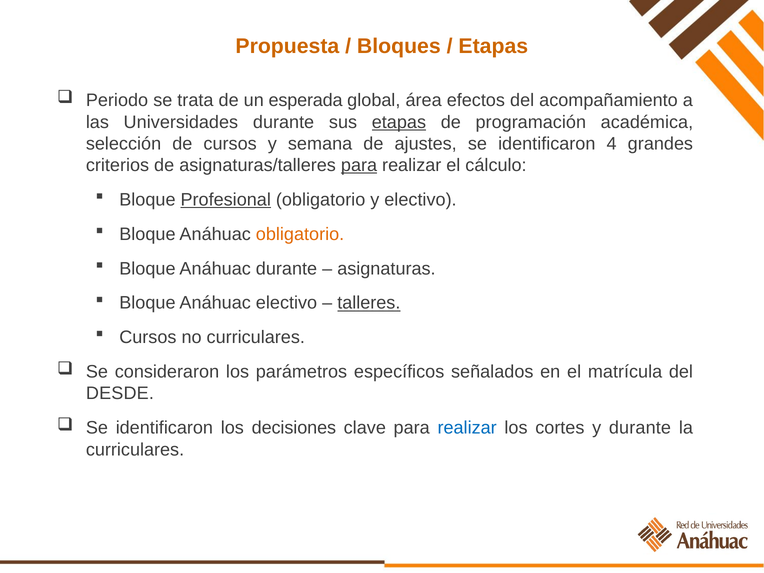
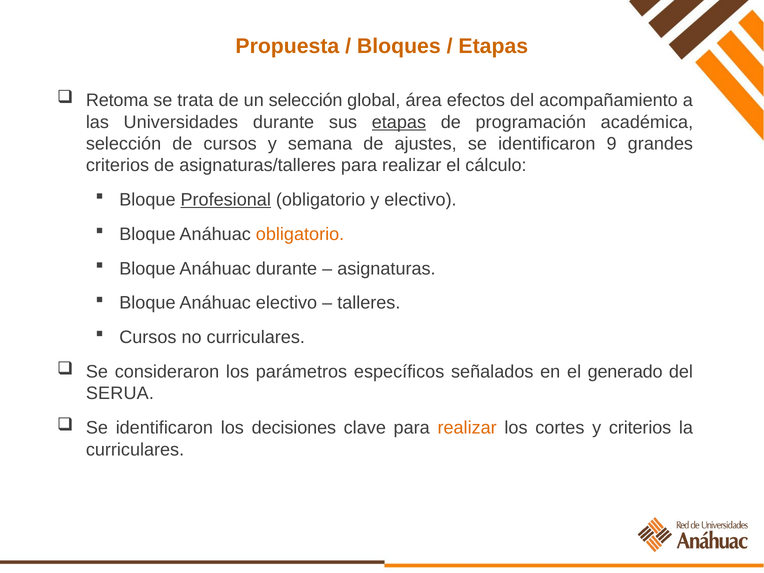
Periodo: Periodo -> Retoma
un esperada: esperada -> selección
4: 4 -> 9
para at (359, 165) underline: present -> none
talleres underline: present -> none
matrícula: matrícula -> generado
DESDE: DESDE -> SERUA
realizar at (467, 428) colour: blue -> orange
y durante: durante -> criterios
